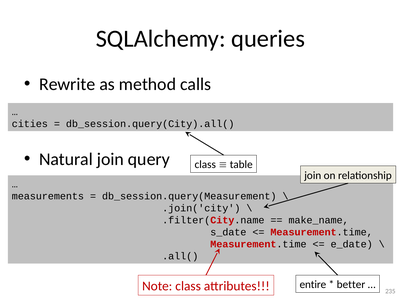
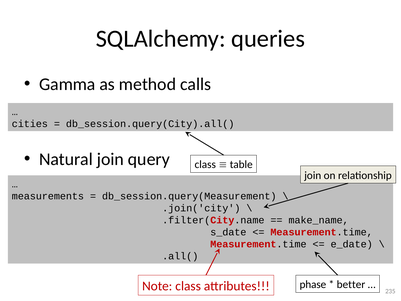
Rewrite: Rewrite -> Gamma
entire: entire -> phase
